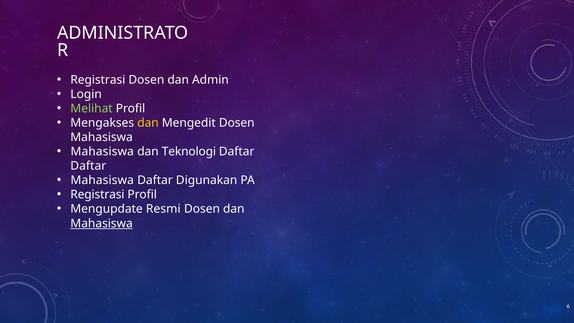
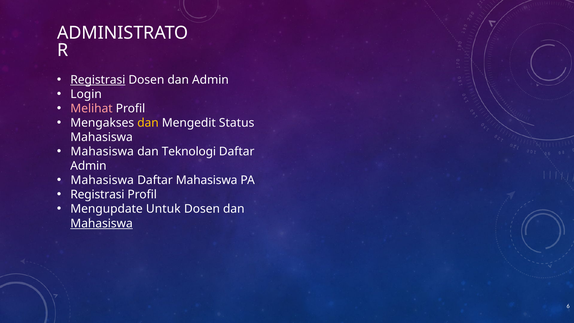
Registrasi at (98, 80) underline: none -> present
Melihat colour: light green -> pink
Mengedit Dosen: Dosen -> Status
Daftar at (88, 166): Daftar -> Admin
Daftar Digunakan: Digunakan -> Mahasiswa
Resmi: Resmi -> Untuk
